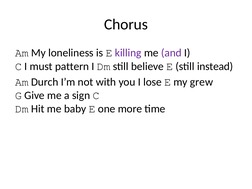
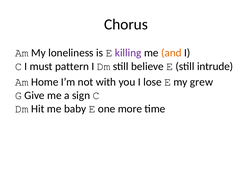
and colour: purple -> orange
instead: instead -> intrude
Durch: Durch -> Home
